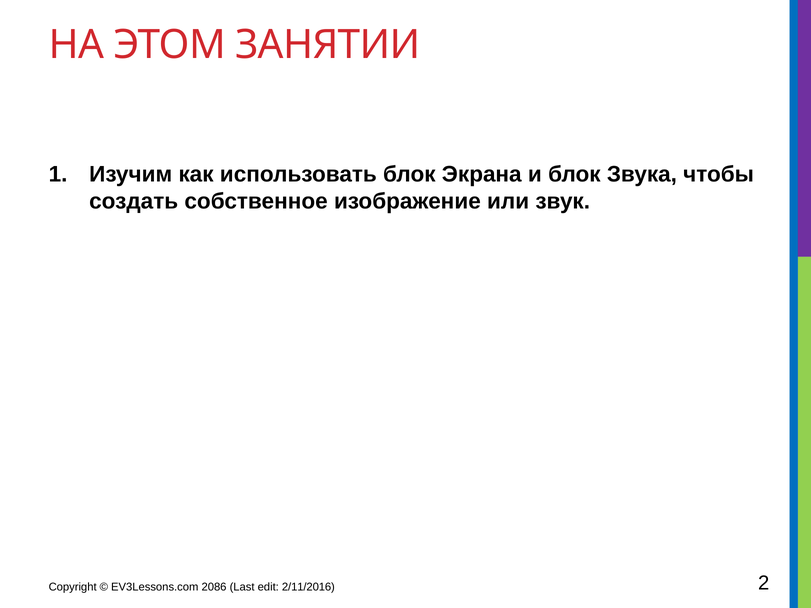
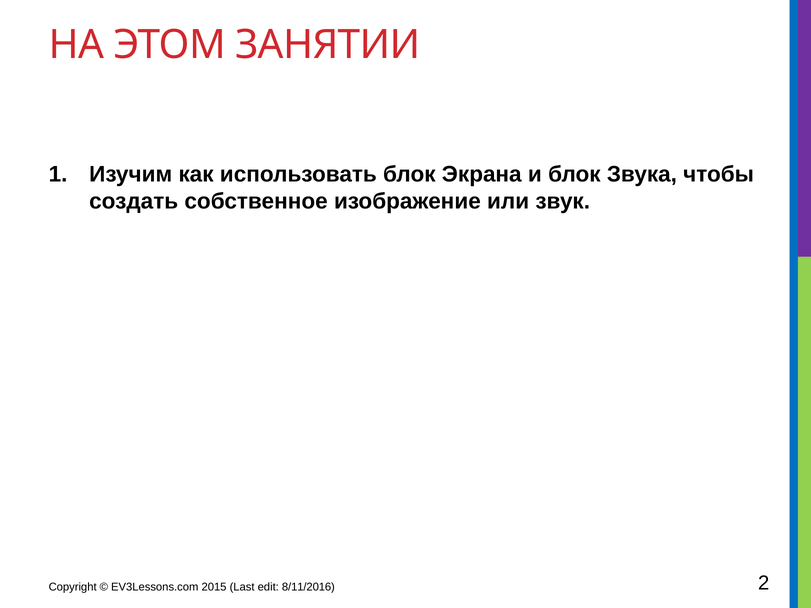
2086: 2086 -> 2015
2/11/2016: 2/11/2016 -> 8/11/2016
